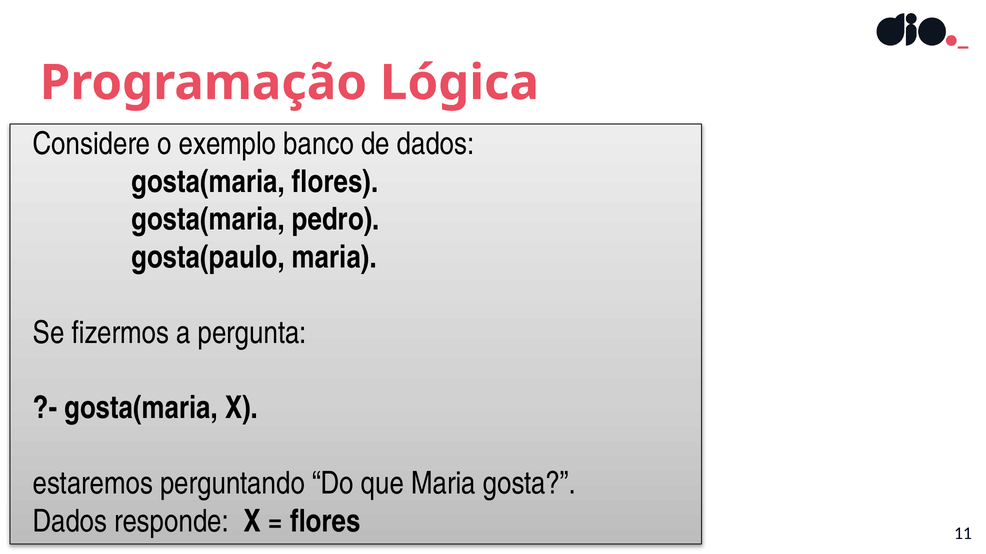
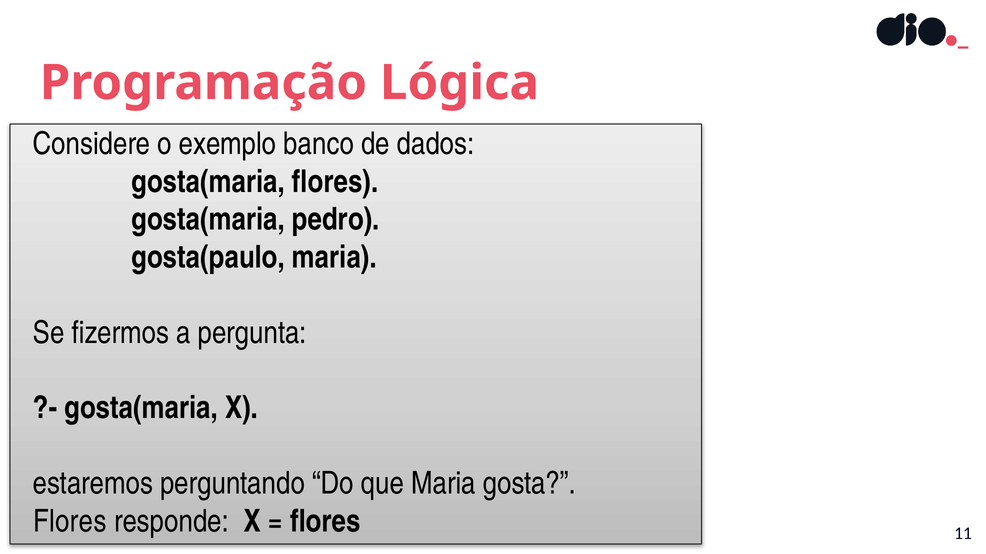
Dados at (70, 522): Dados -> Flores
